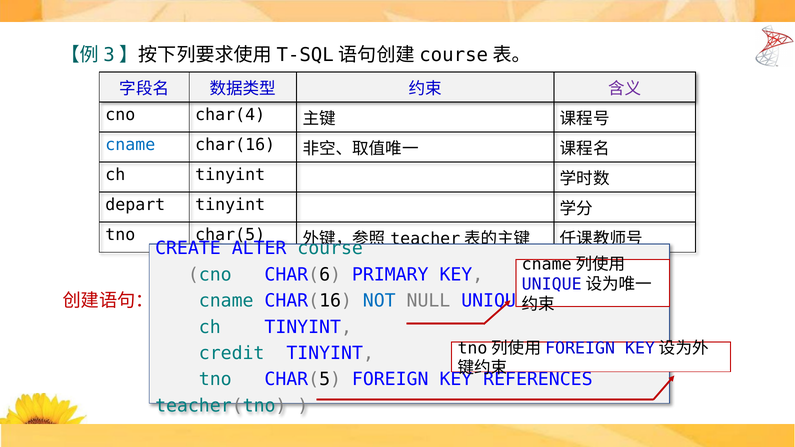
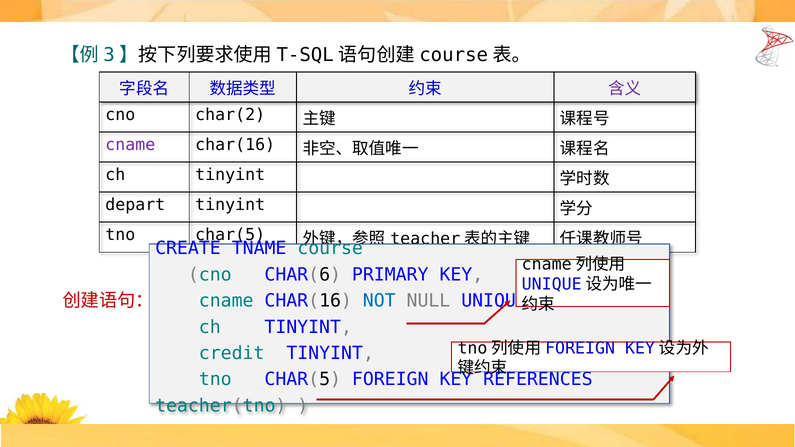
char(4: char(4 -> char(2
cname at (130, 145) colour: blue -> purple
ALTER: ALTER -> TNAME
